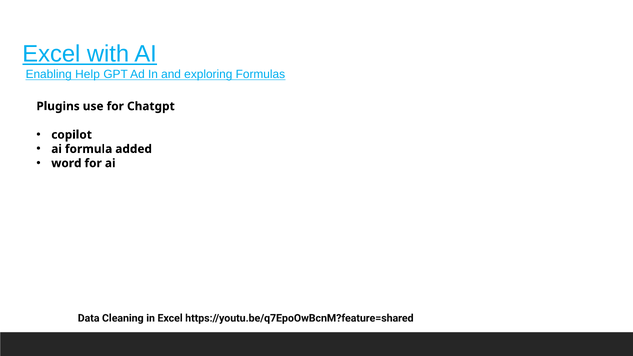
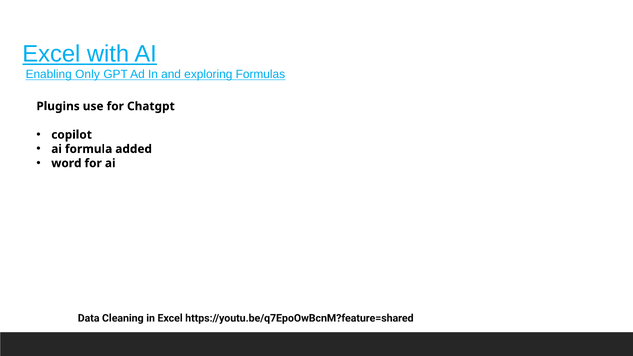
Help: Help -> Only
